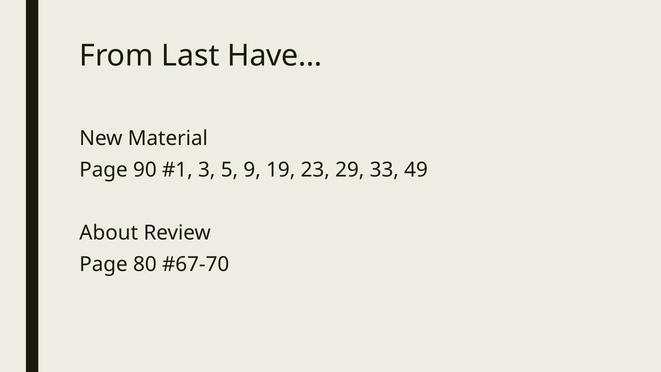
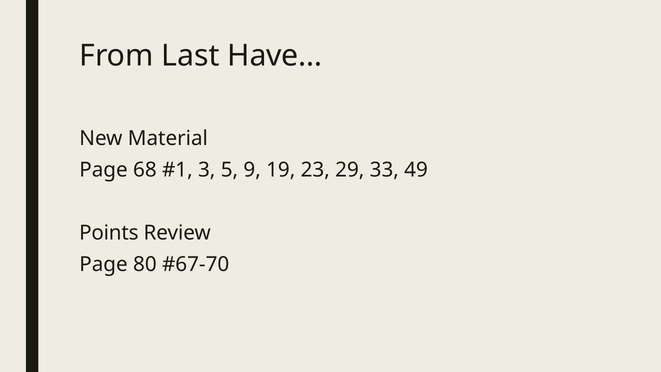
90: 90 -> 68
About: About -> Points
